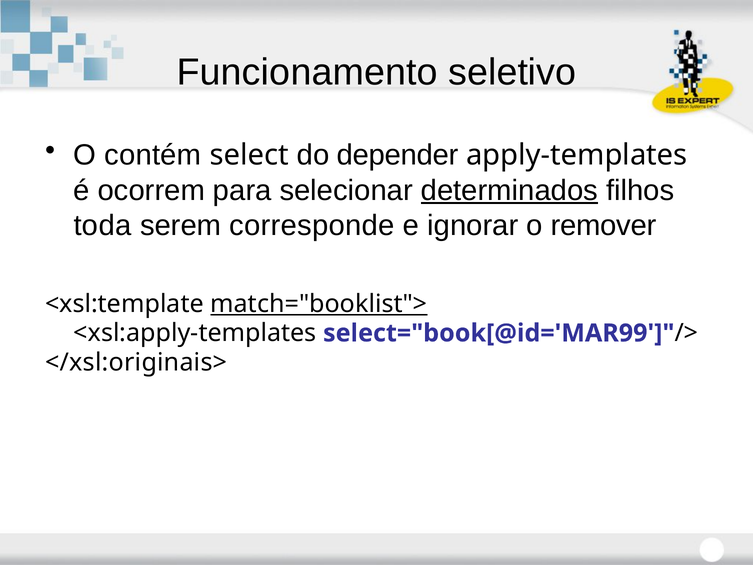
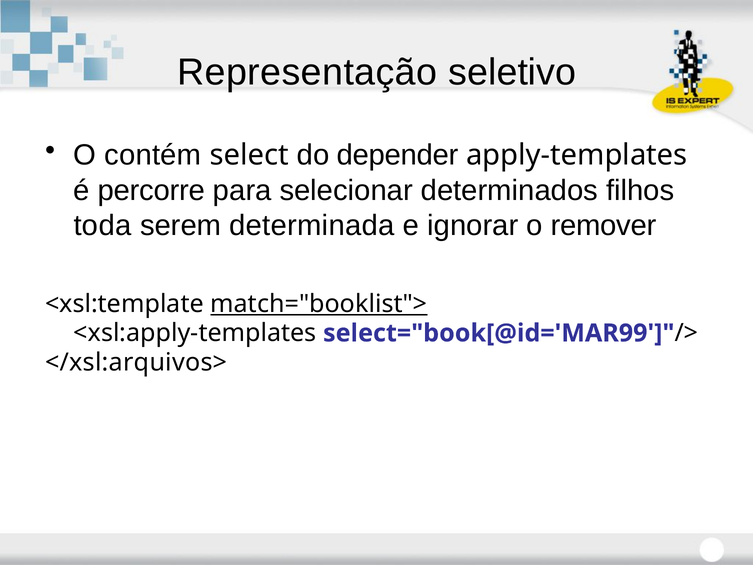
Funcionamento: Funcionamento -> Representação
ocorrem: ocorrem -> percorre
determinados underline: present -> none
corresponde: corresponde -> determinada
</xsl:originais>: </xsl:originais> -> </xsl:arquivos>
